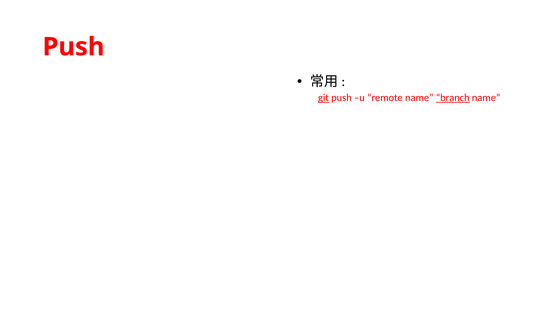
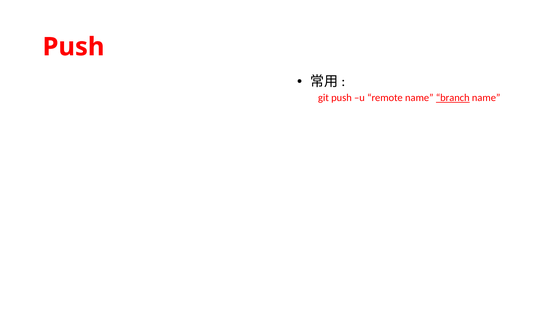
git underline: present -> none
